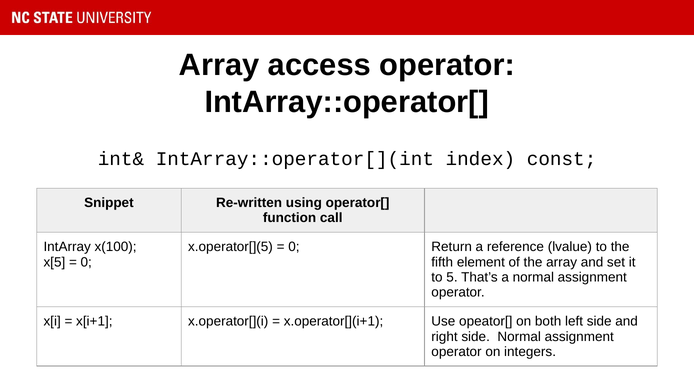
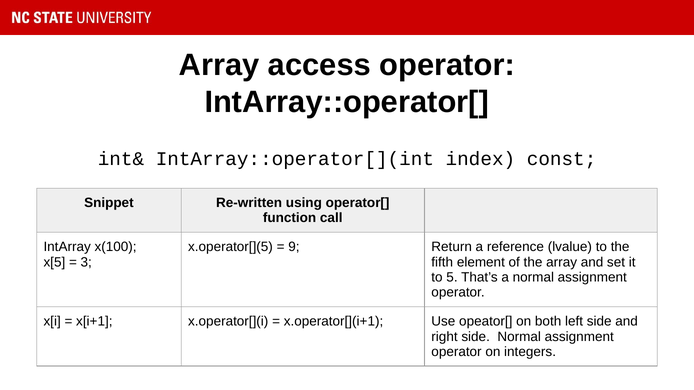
0 at (294, 247): 0 -> 9
0 at (86, 262): 0 -> 3
